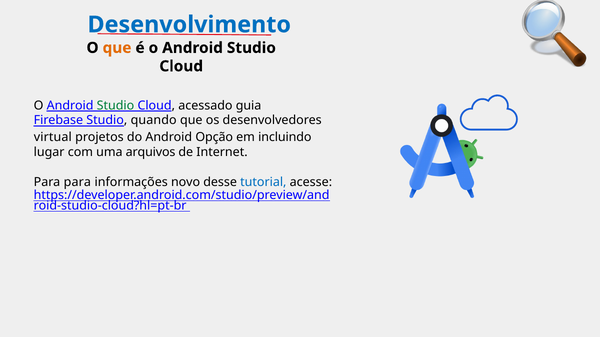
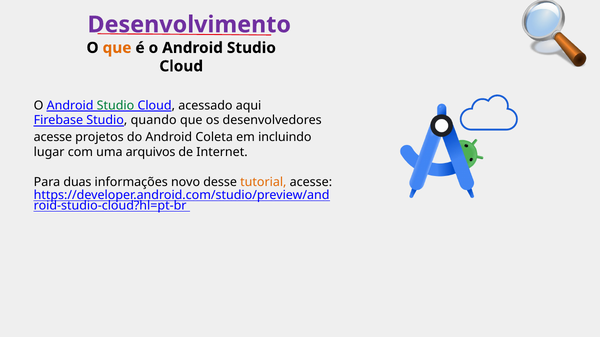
Desenvolvimento colour: blue -> purple
guia: guia -> aqui
virtual at (53, 138): virtual -> acesse
Opção: Opção -> Coleta
Para para: para -> duas
tutorial colour: blue -> orange
